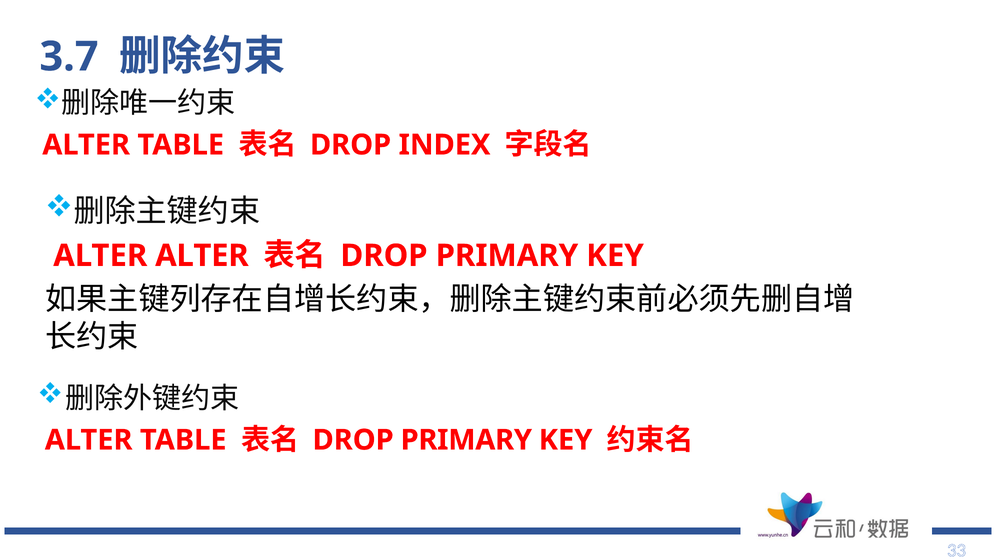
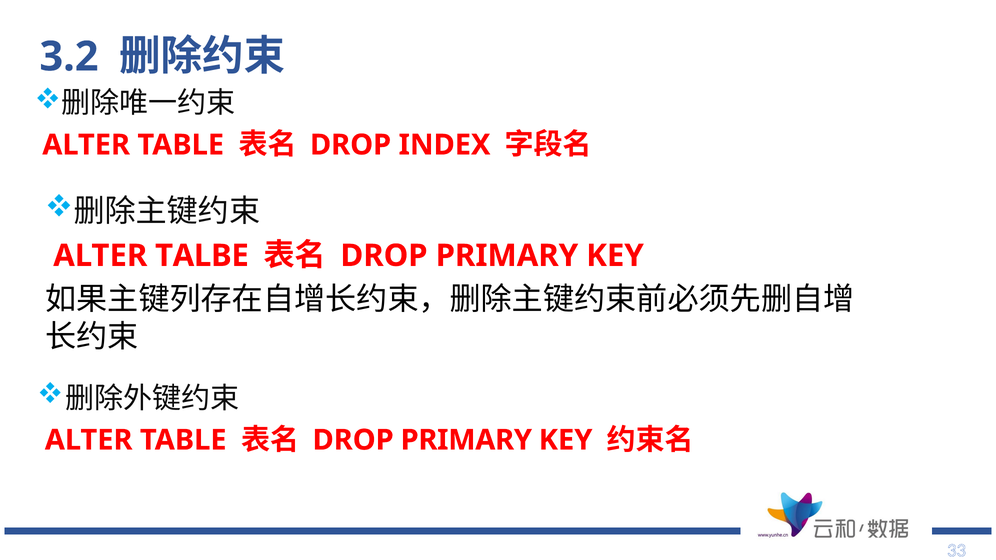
3.7: 3.7 -> 3.2
ALTER ALTER: ALTER -> TALBE
